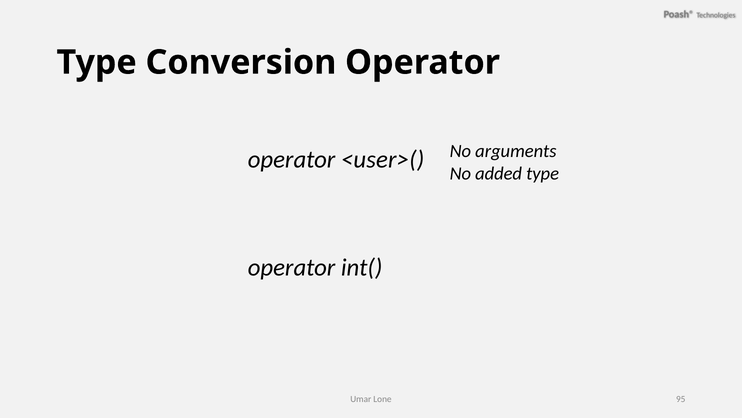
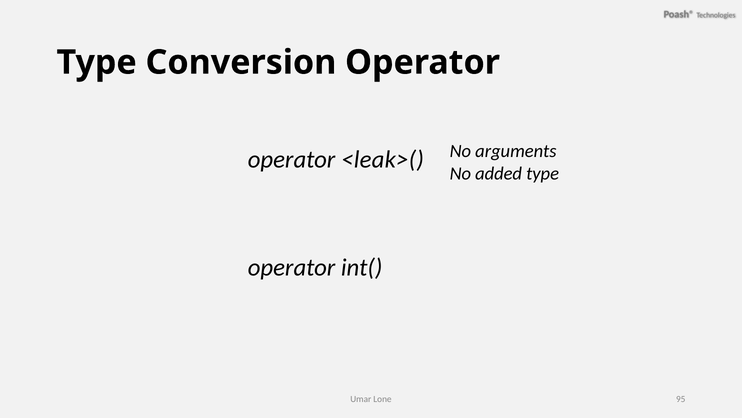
<user>(: <user>( -> <leak>(
